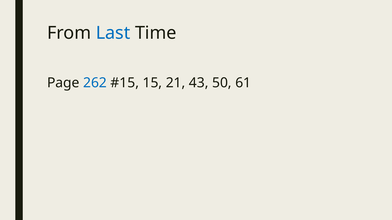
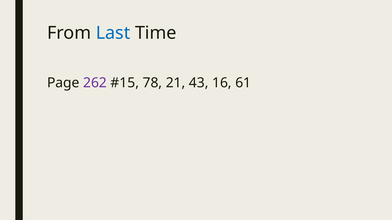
262 colour: blue -> purple
15: 15 -> 78
50: 50 -> 16
